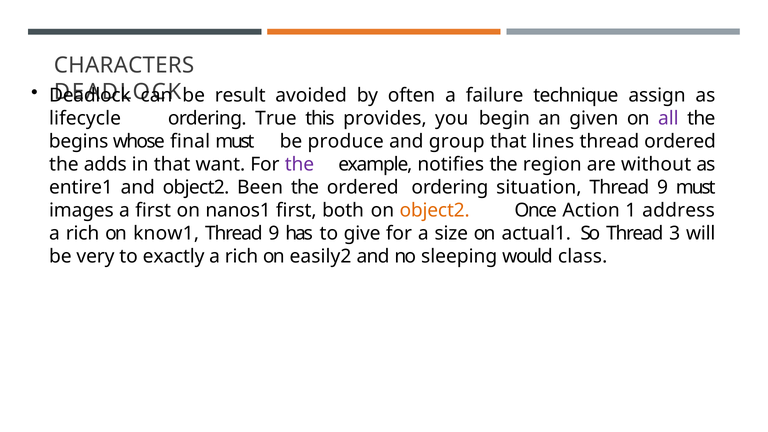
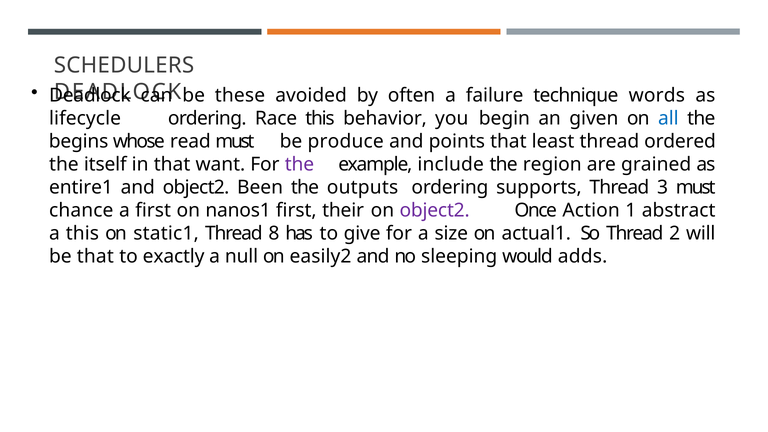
CHARACTERS: CHARACTERS -> SCHEDULERS
result: result -> these
assign: assign -> words
True: True -> Race
provides: provides -> behavior
all colour: purple -> blue
final: final -> read
group: group -> points
lines: lines -> least
adds: adds -> itself
notifies: notifies -> include
without: without -> grained
the ordered: ordered -> outputs
situation: situation -> supports
9 at (663, 188): 9 -> 3
images: images -> chance
both: both -> their
object2 at (435, 211) colour: orange -> purple
address: address -> abstract
rich at (83, 234): rich -> this
know1: know1 -> static1
9 at (274, 234): 9 -> 8
3: 3 -> 2
be very: very -> that
rich at (242, 257): rich -> null
class: class -> adds
